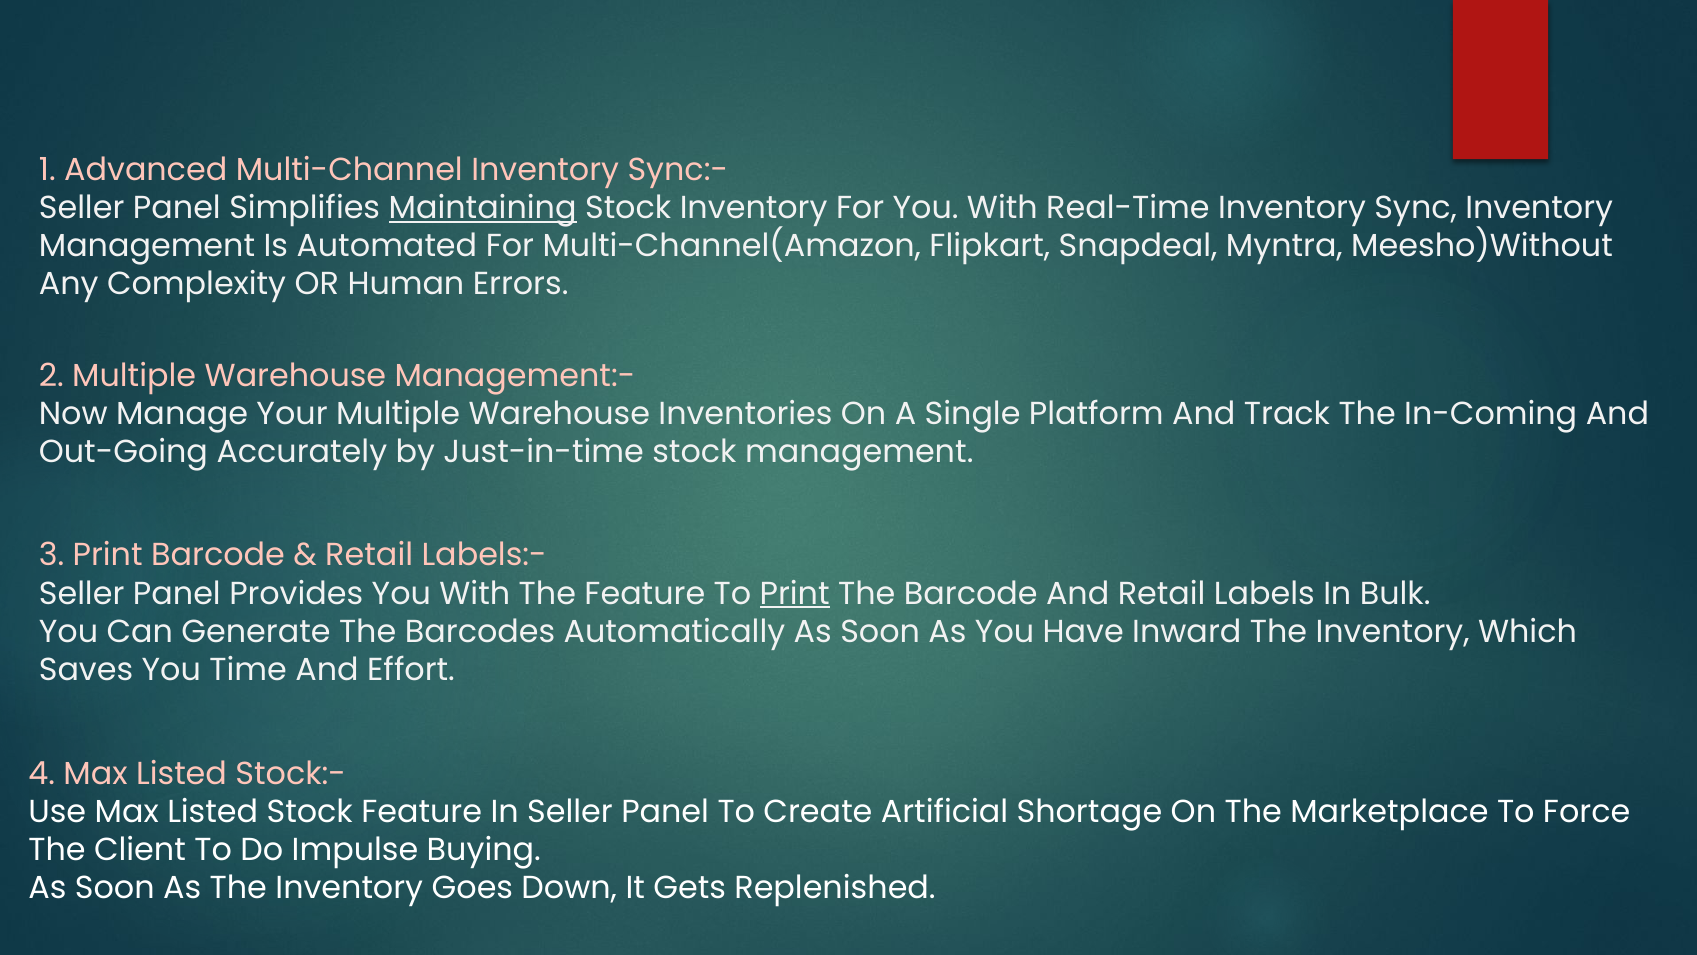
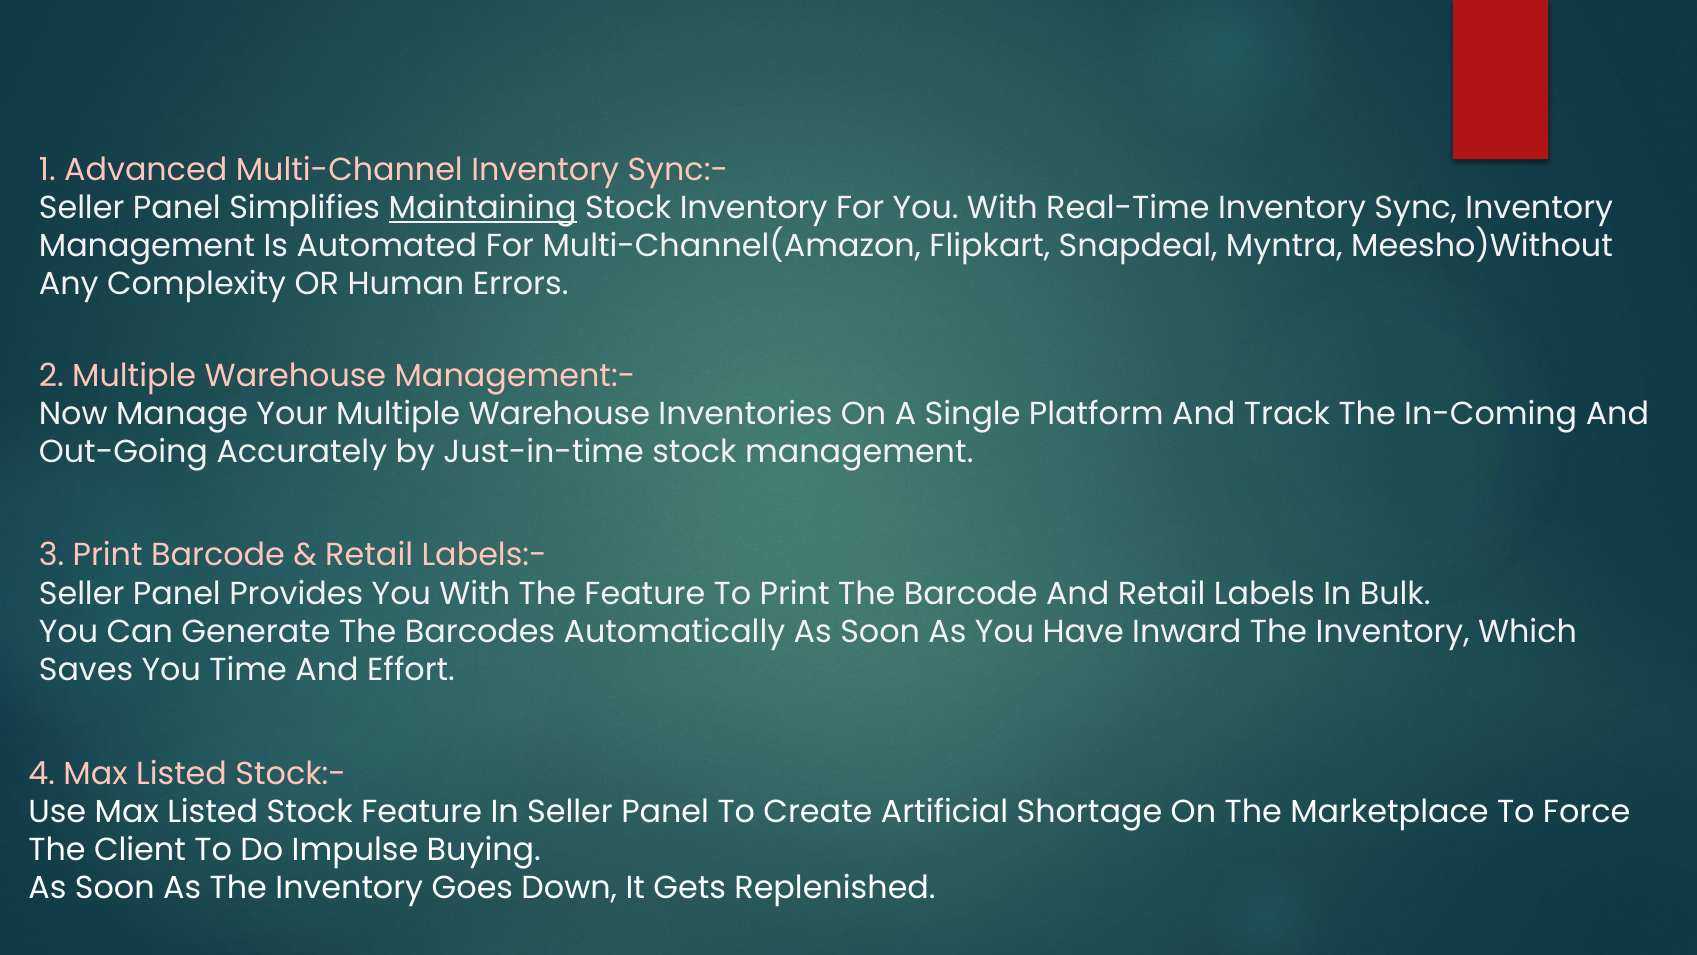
Print at (795, 593) underline: present -> none
